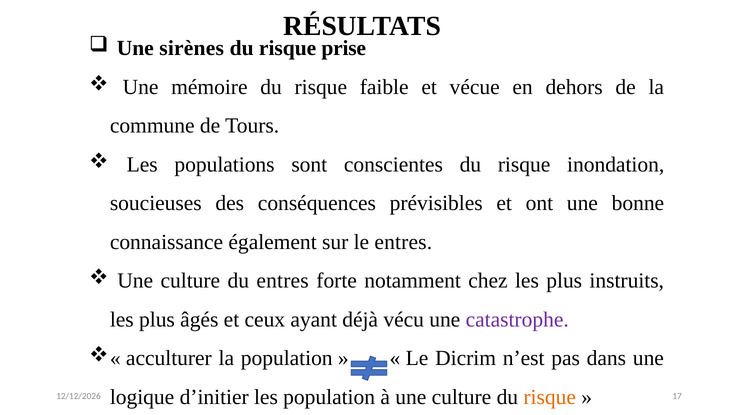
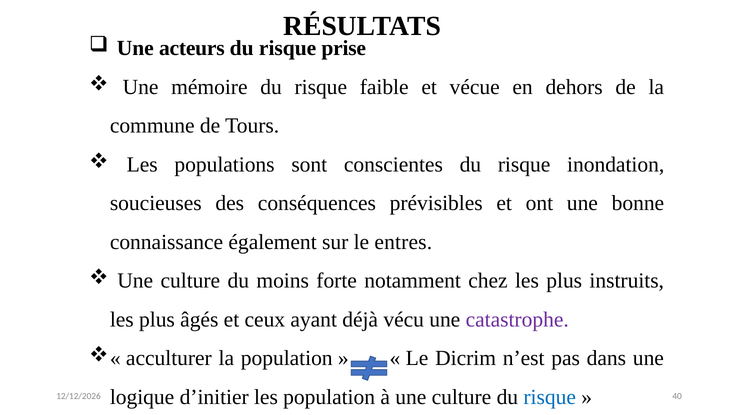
sirènes: sirènes -> acteurs
du entres: entres -> moins
risque at (550, 397) colour: orange -> blue
17: 17 -> 40
